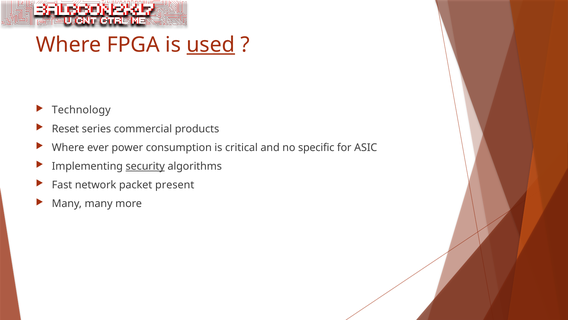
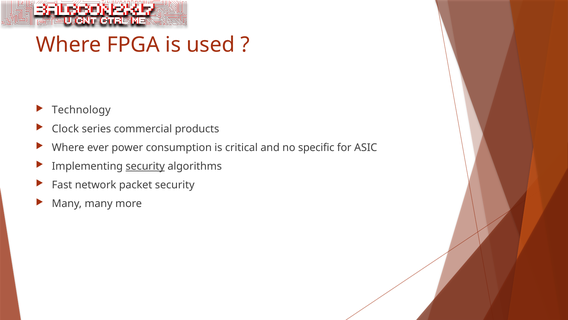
used underline: present -> none
Reset: Reset -> Clock
packet present: present -> security
